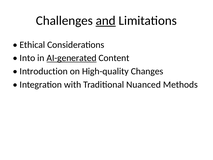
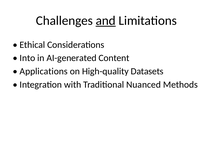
AI-generated underline: present -> none
Introduction: Introduction -> Applications
Changes: Changes -> Datasets
